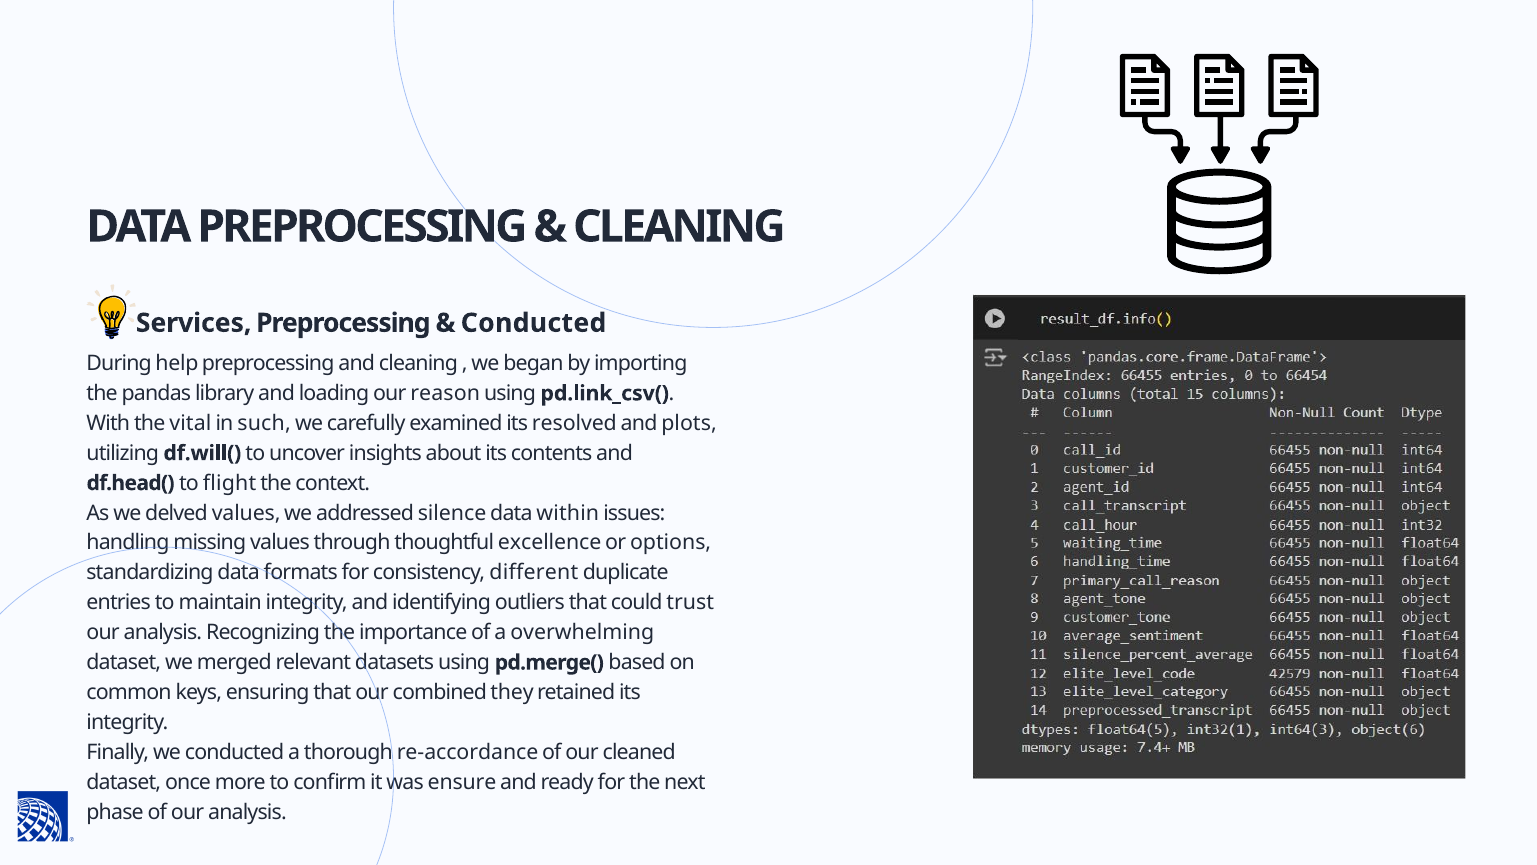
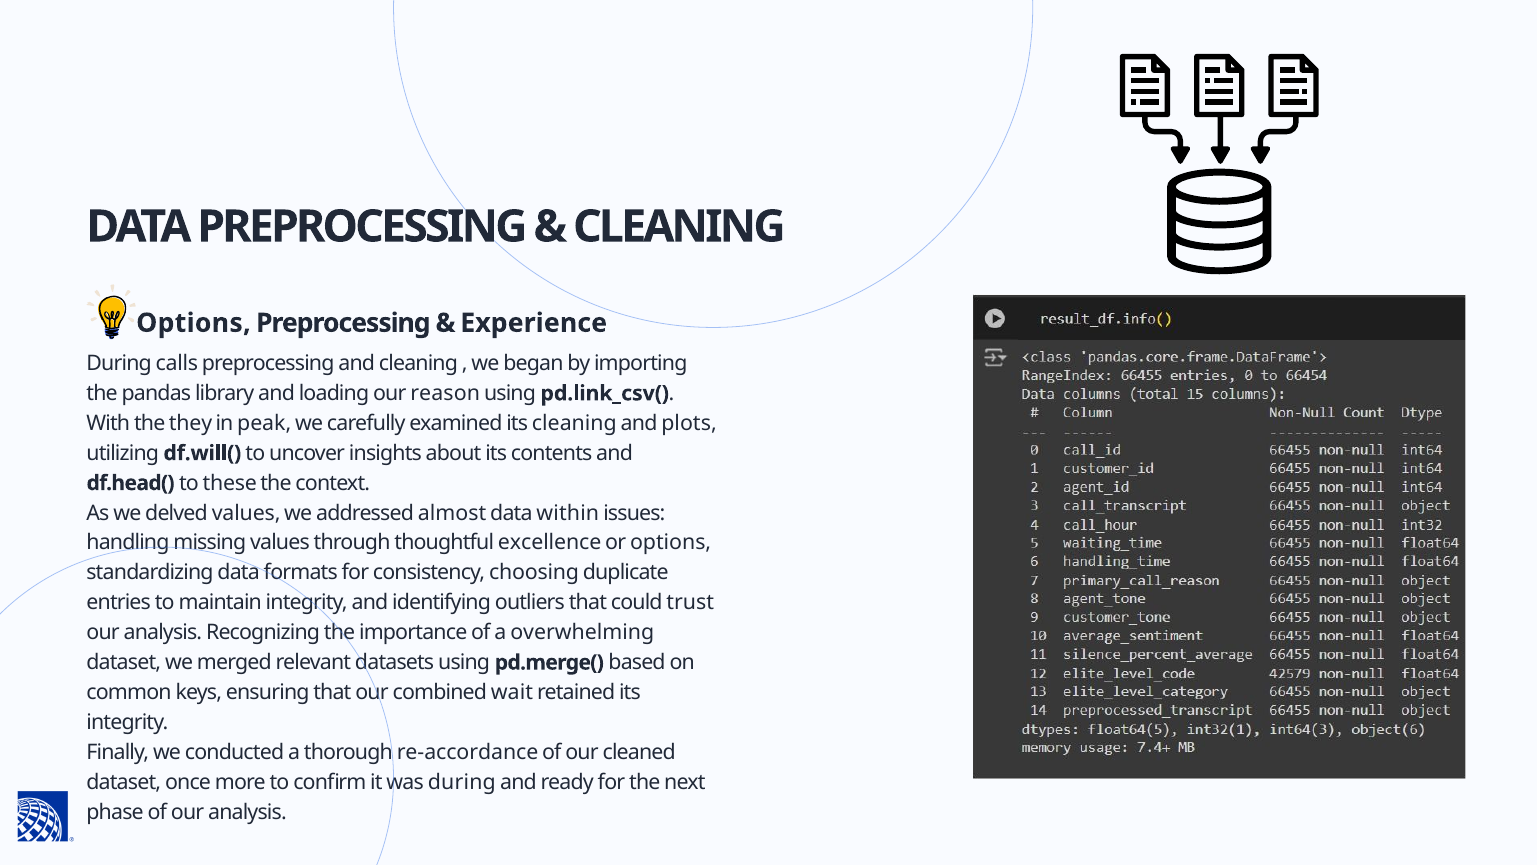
Services at (194, 323): Services -> Options
Conducted at (534, 323): Conducted -> Experience
help: help -> calls
vital: vital -> they
such: such -> peak
its resolved: resolved -> cleaning
flight: flight -> these
silence: silence -> almost
different: different -> choosing
they: they -> wait
ensure at (462, 782): ensure -> during
